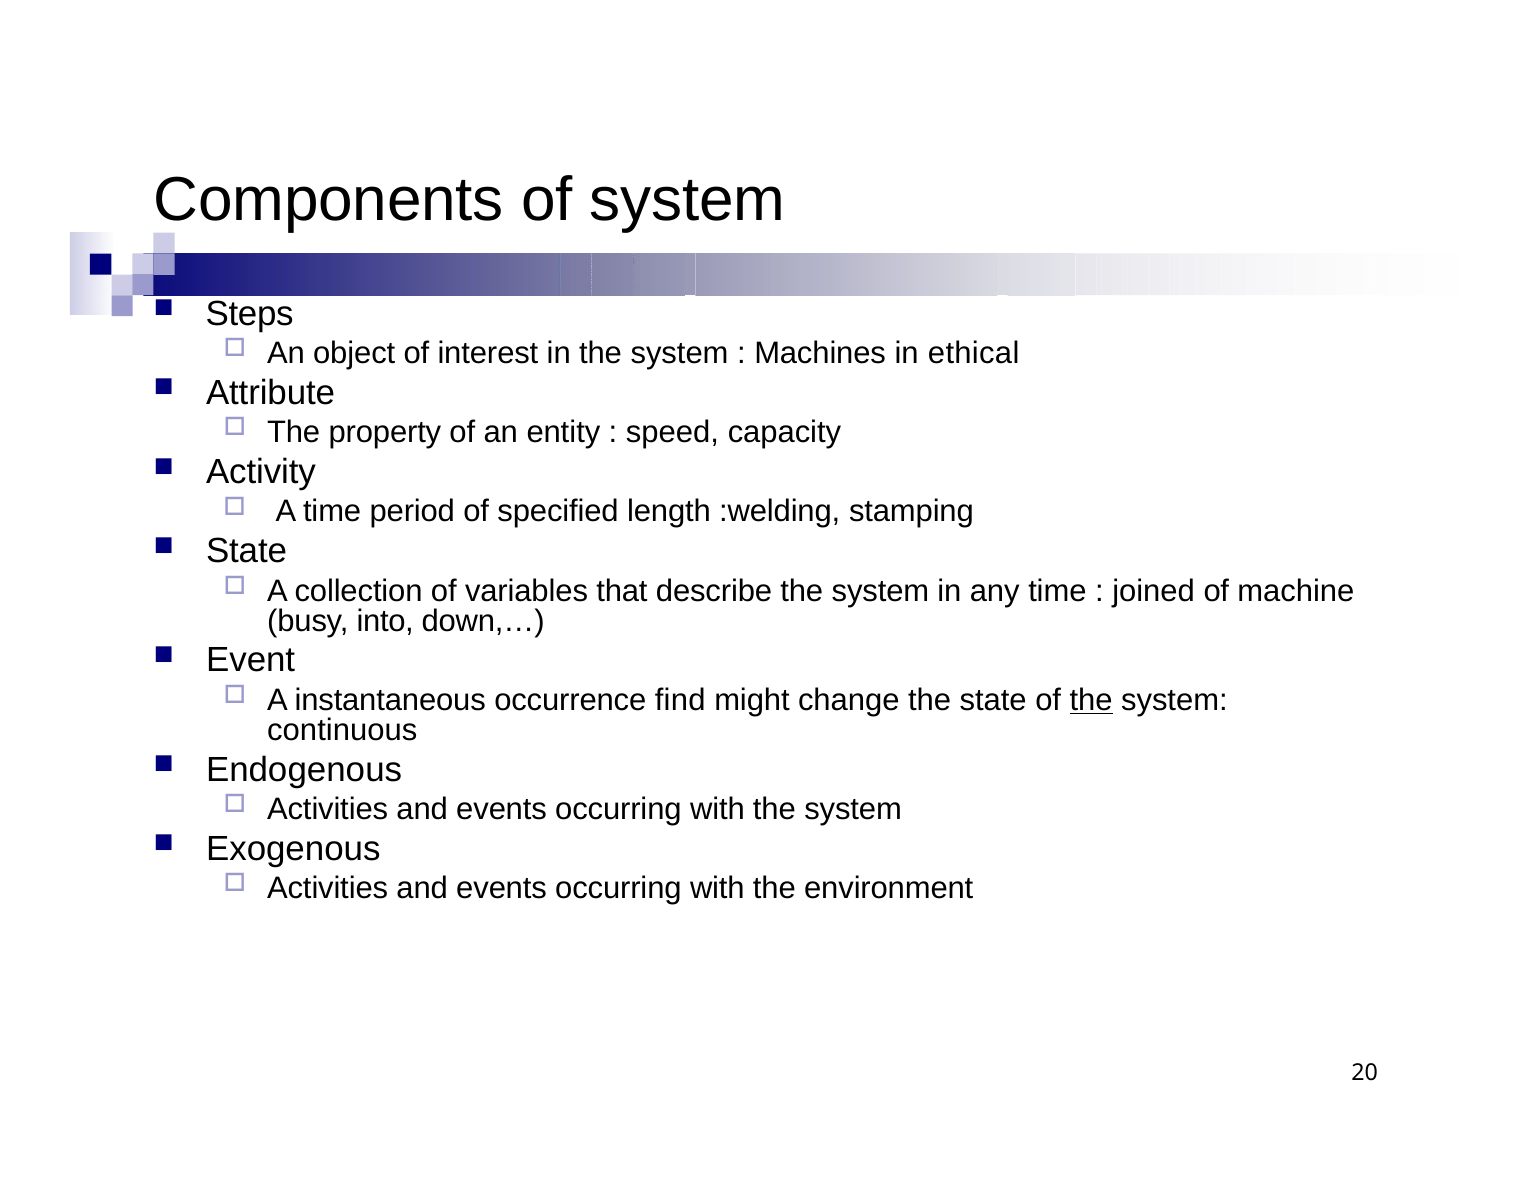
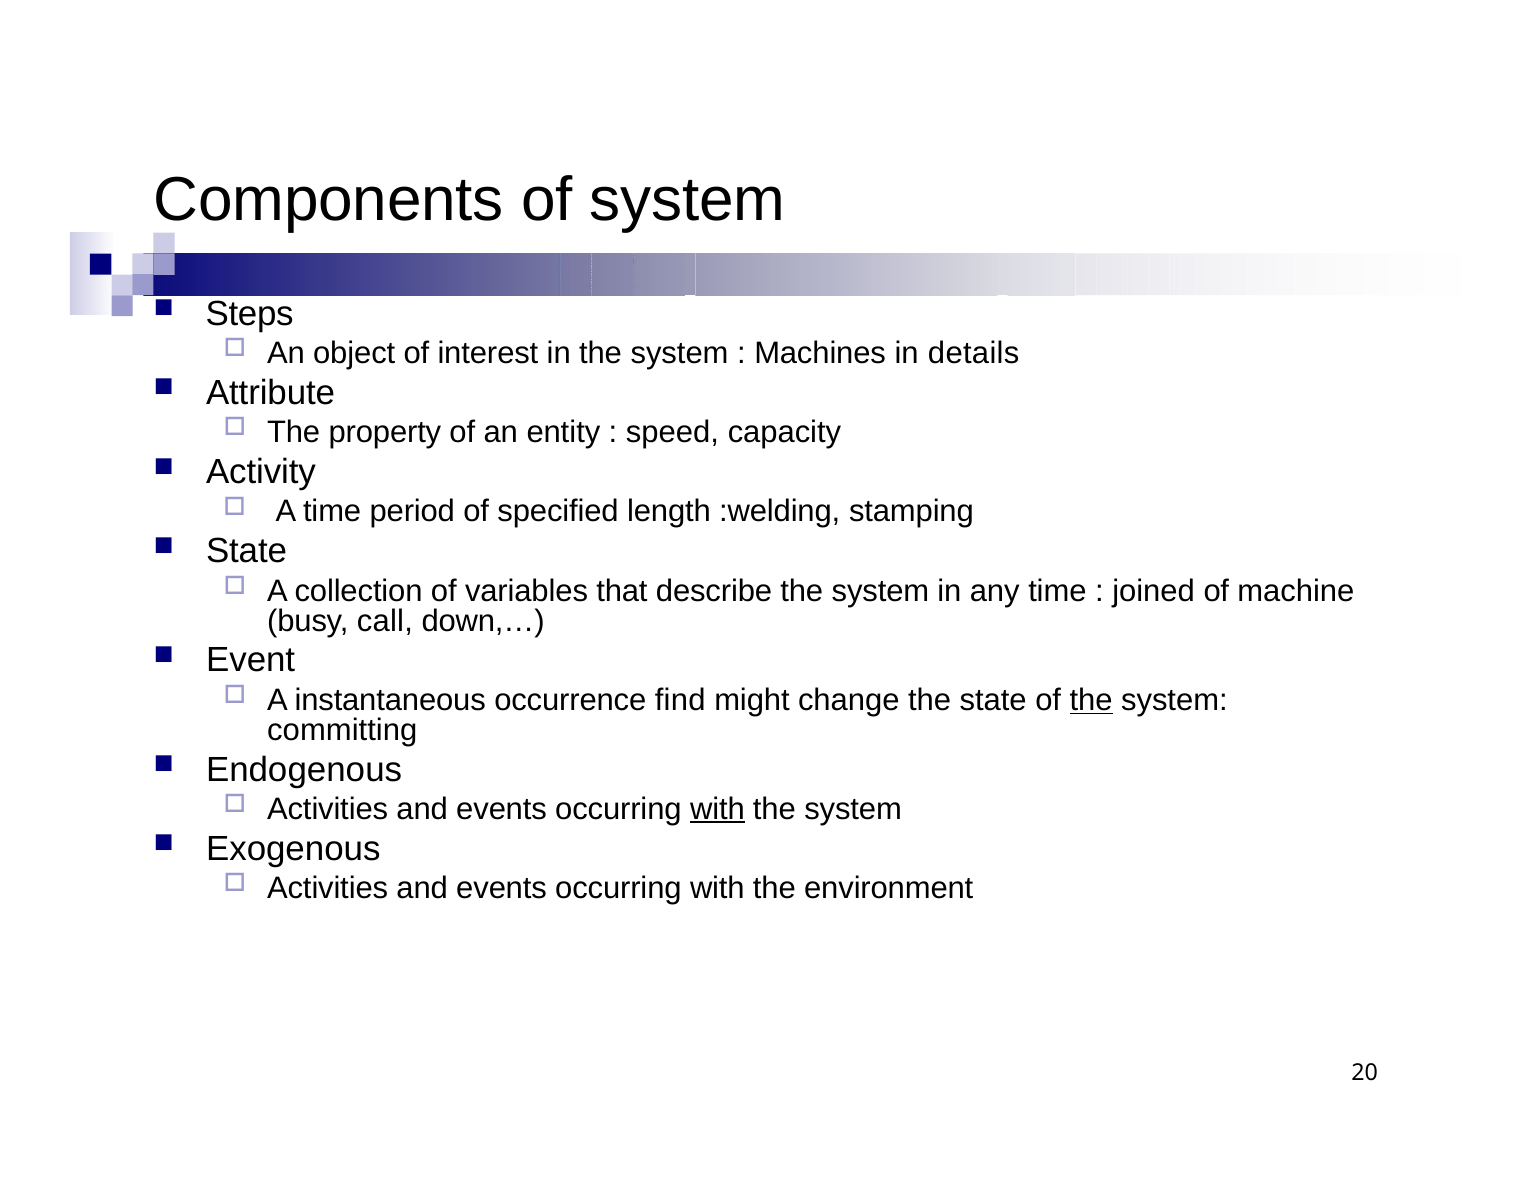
ethical: ethical -> details
into: into -> call
continuous: continuous -> committing
with at (717, 809) underline: none -> present
